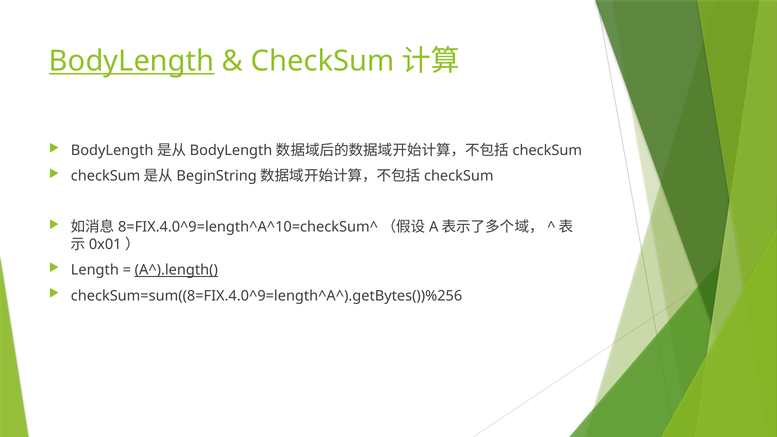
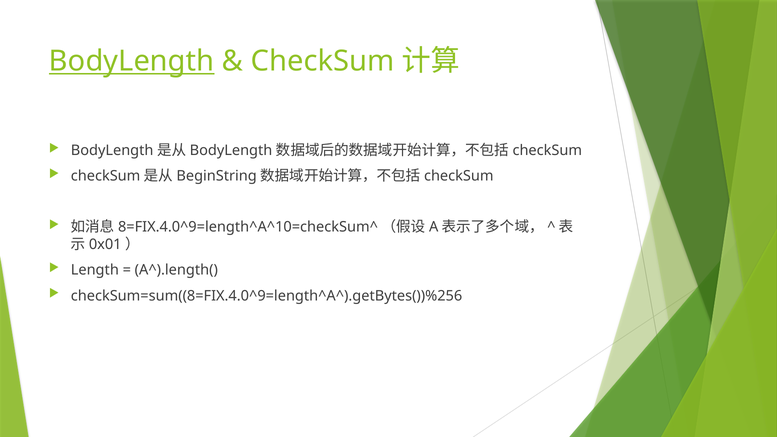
A^).length( underline: present -> none
